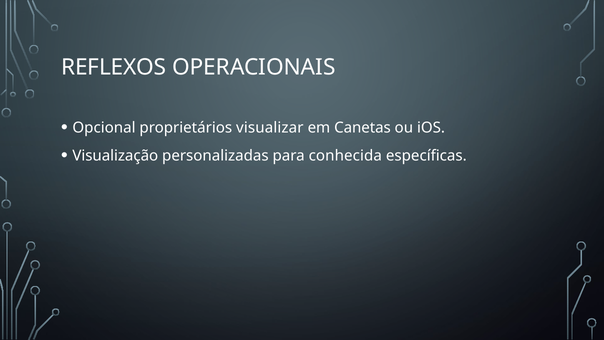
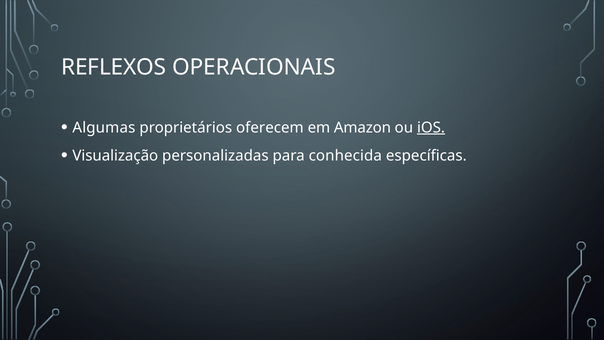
Opcional: Opcional -> Algumas
visualizar: visualizar -> oferecem
Canetas: Canetas -> Amazon
iOS underline: none -> present
